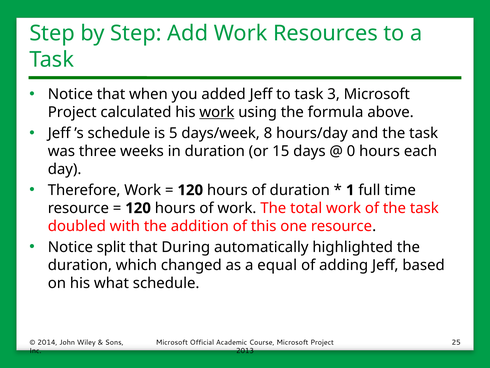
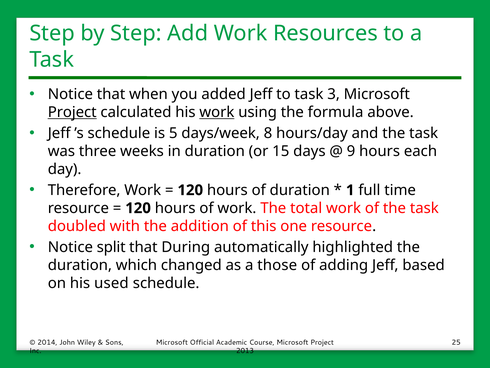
Project at (72, 112) underline: none -> present
0: 0 -> 9
equal: equal -> those
what: what -> used
